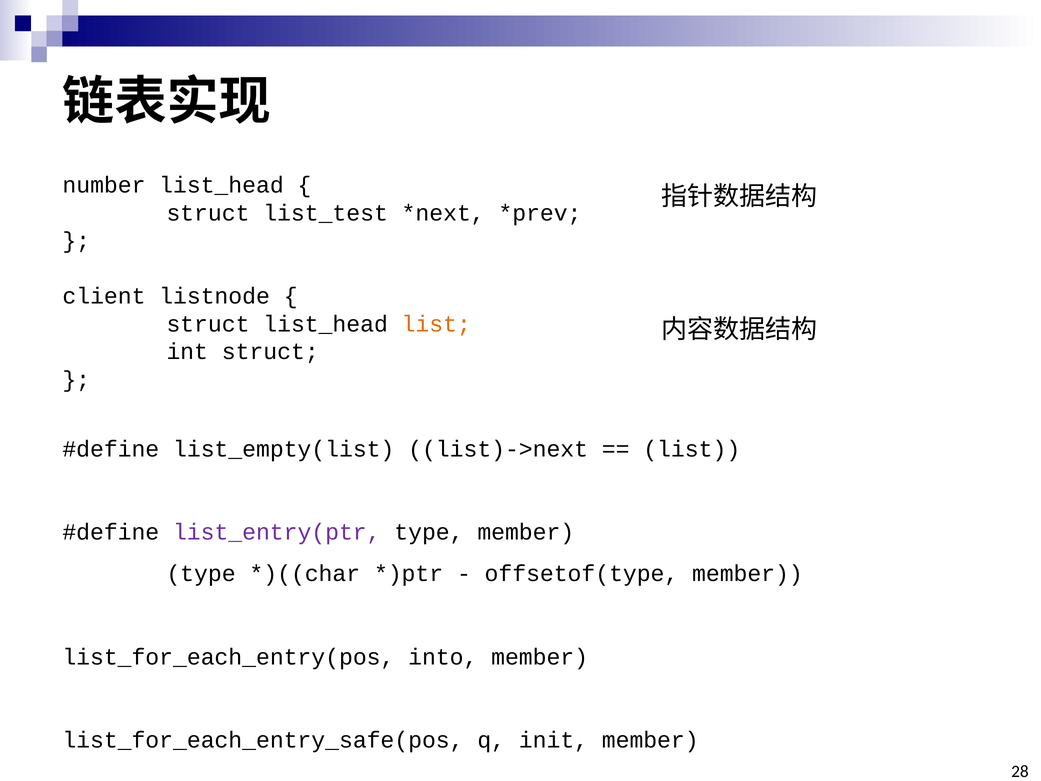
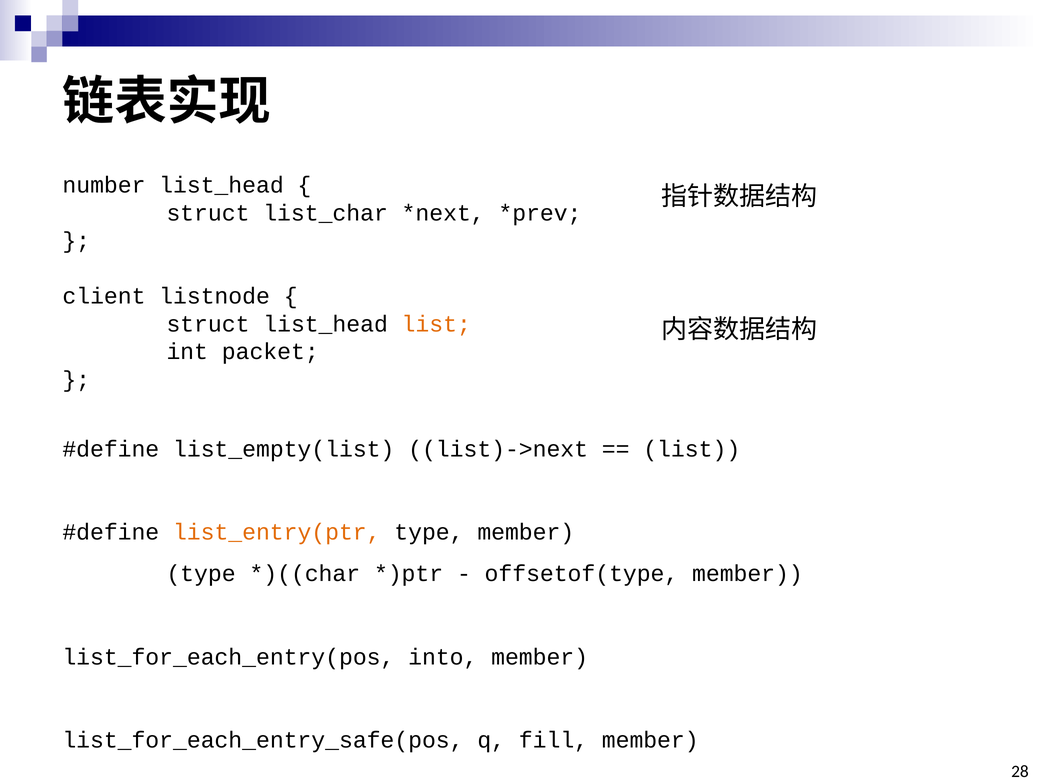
list_test: list_test -> list_char
int struct: struct -> packet
list_entry(ptr colour: purple -> orange
init: init -> fill
